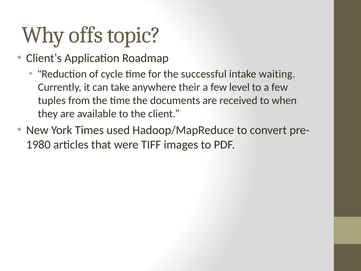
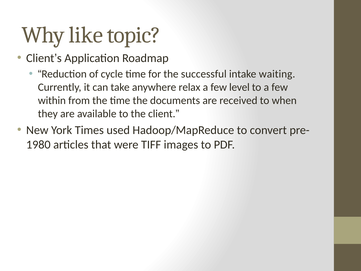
offs: offs -> like
their: their -> relax
tuples: tuples -> within
